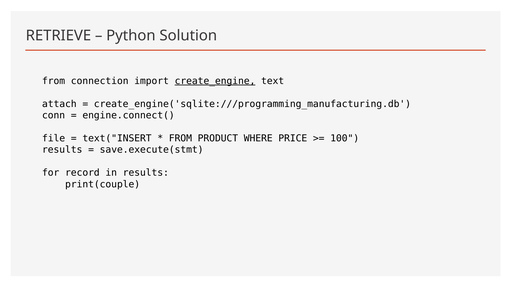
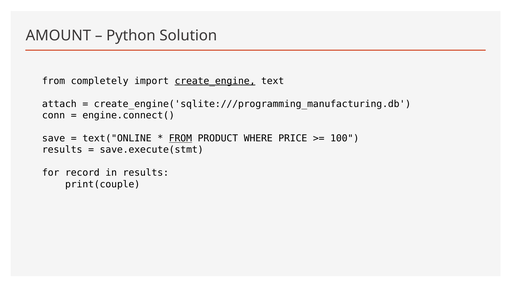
RETRIEVE: RETRIEVE -> AMOUNT
connection: connection -> completely
file: file -> save
text("INSERT: text("INSERT -> text("ONLINE
FROM at (180, 139) underline: none -> present
